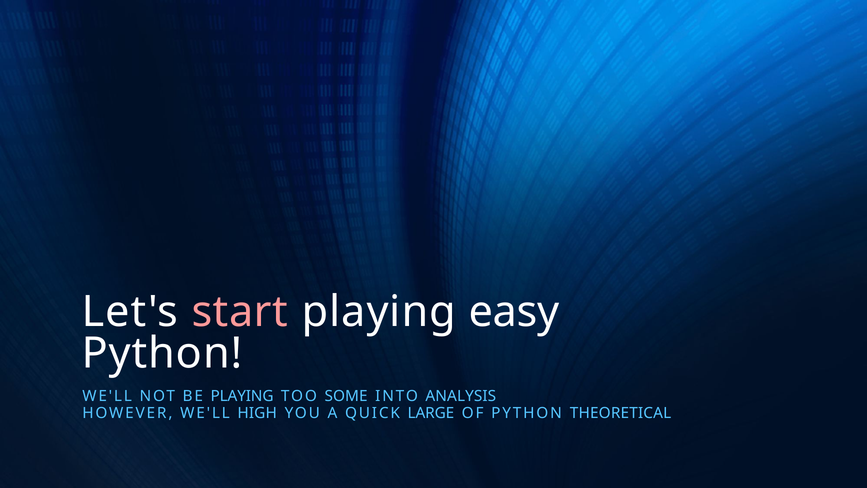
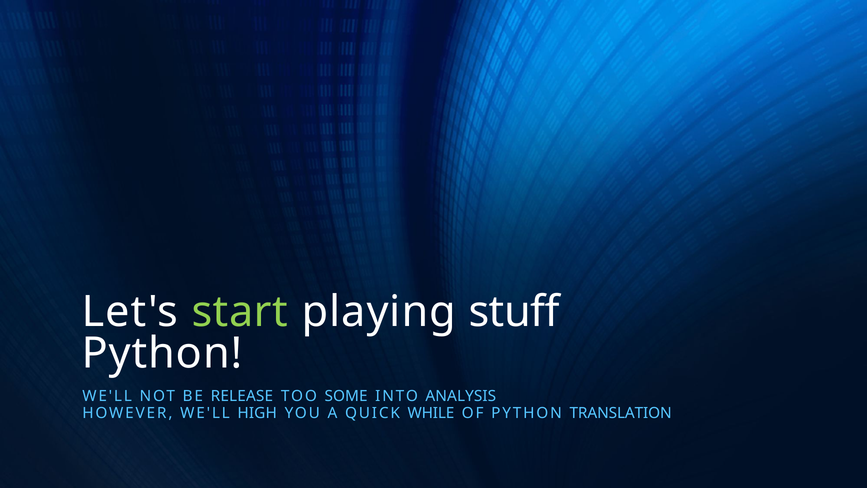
start colour: pink -> light green
easy: easy -> stuff
BE PLAYING: PLAYING -> RELEASE
LARGE: LARGE -> WHILE
THEORETICAL: THEORETICAL -> TRANSLATION
